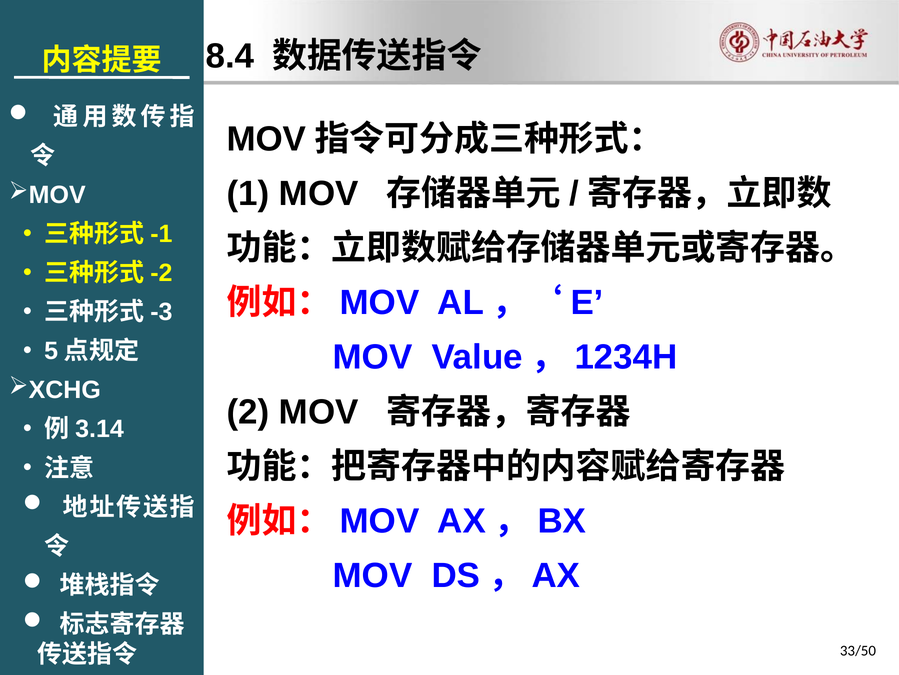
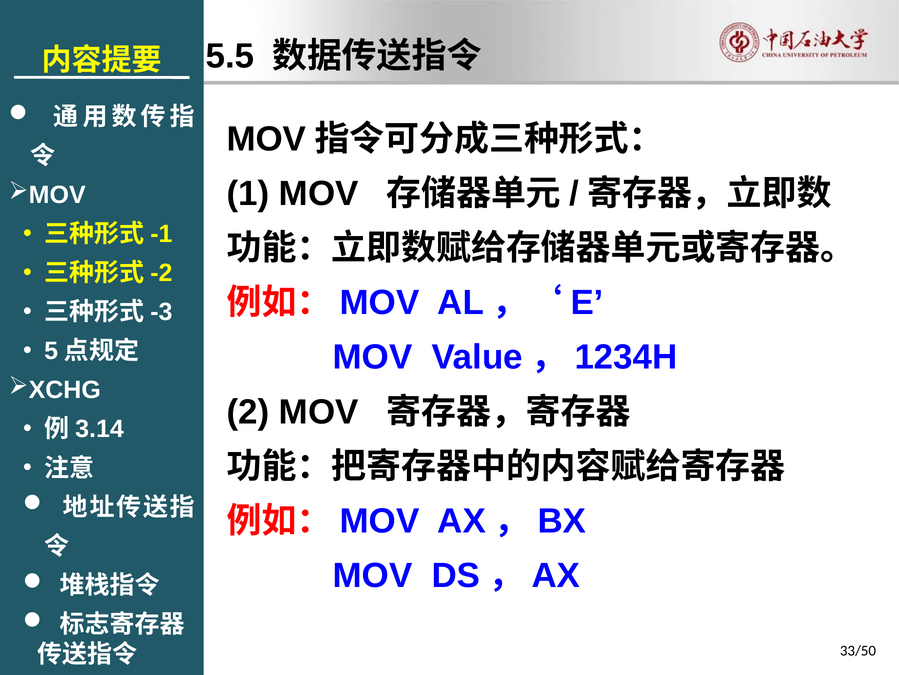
8.4: 8.4 -> 5.5
